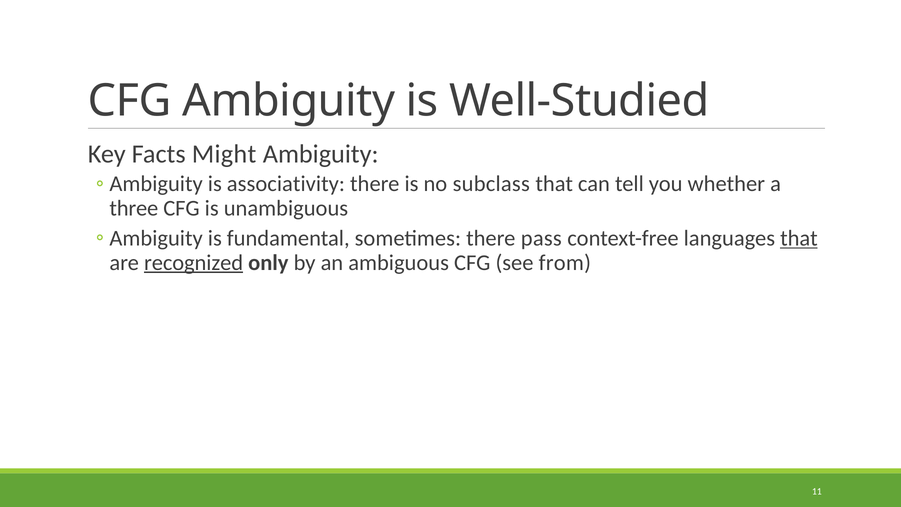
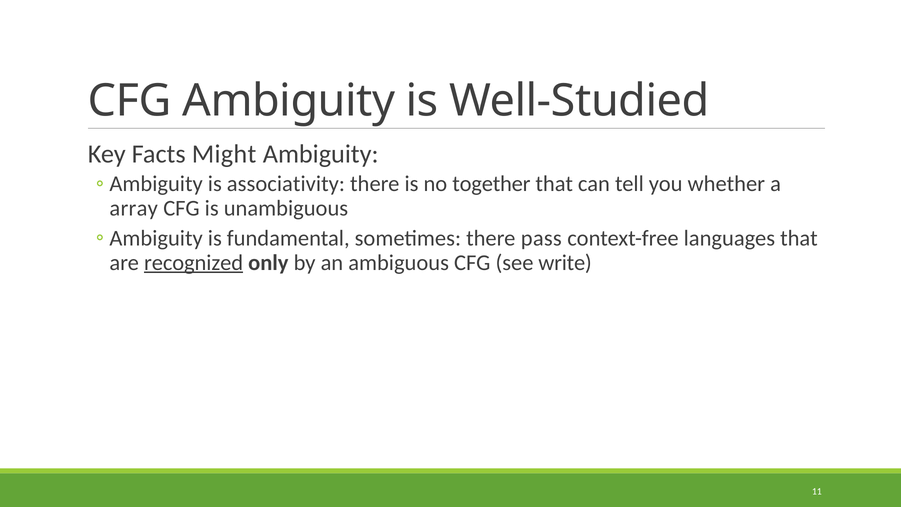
subclass: subclass -> together
three: three -> array
that at (799, 238) underline: present -> none
from: from -> write
